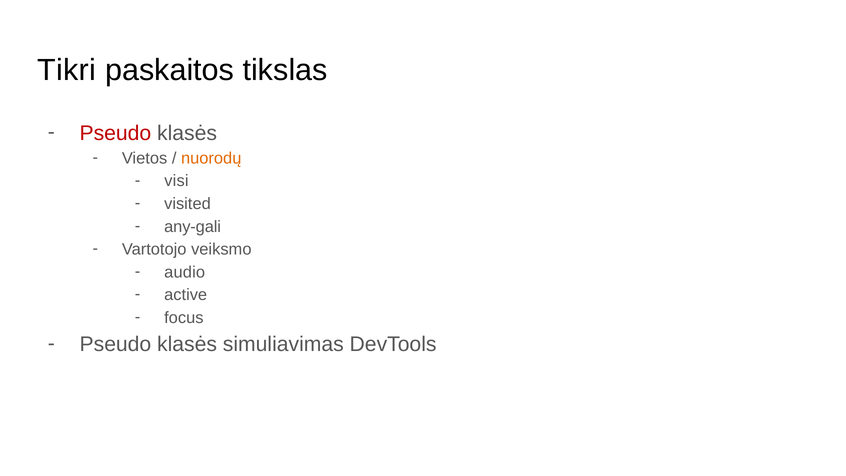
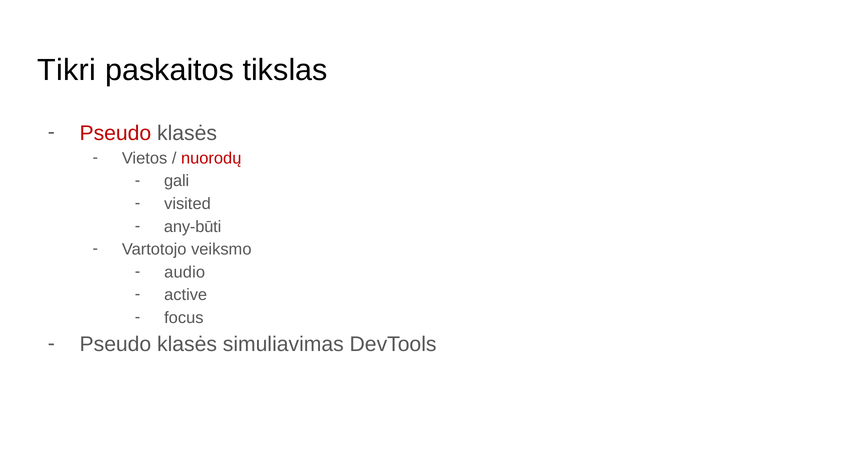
nuorodų colour: orange -> red
visi: visi -> gali
any-gali: any-gali -> any-būti
